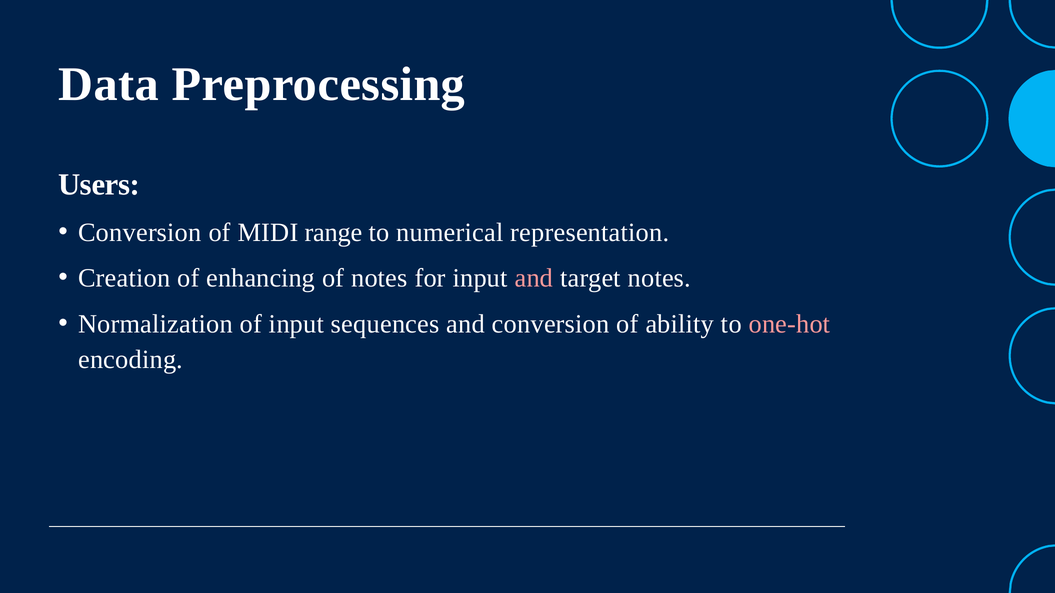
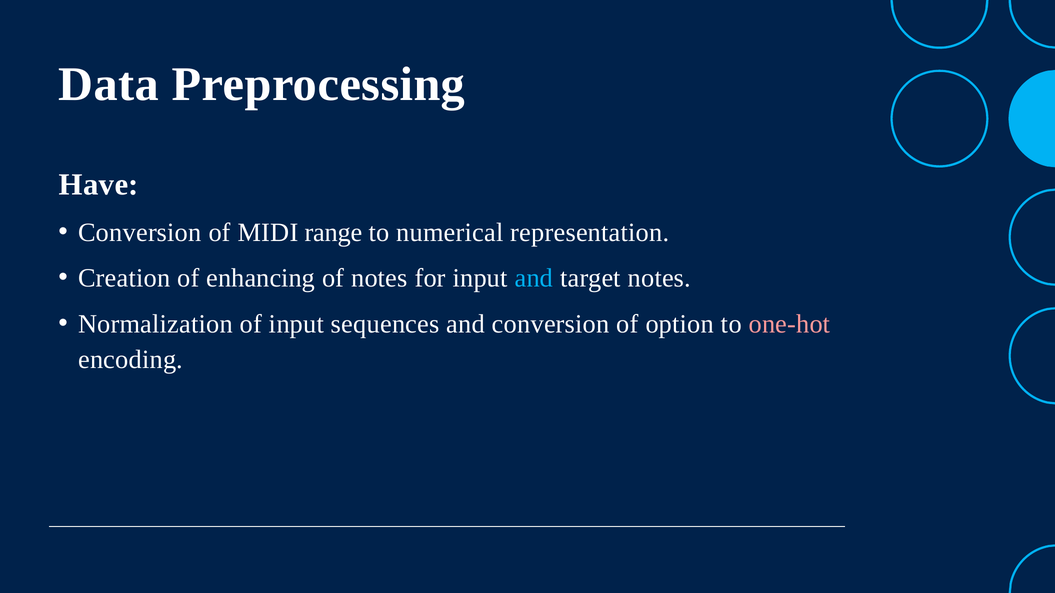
Users: Users -> Have
and at (534, 278) colour: pink -> light blue
ability: ability -> option
